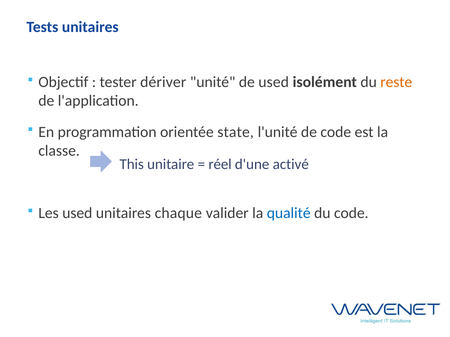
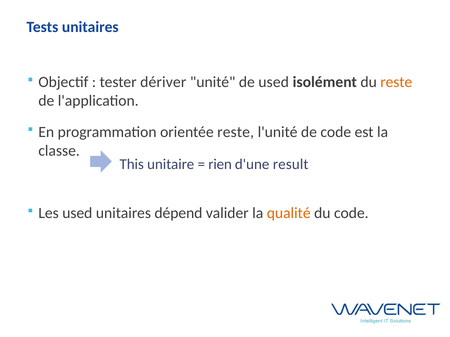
orientée state: state -> reste
réel: réel -> rien
activé: activé -> result
chaque: chaque -> dépend
qualité colour: blue -> orange
